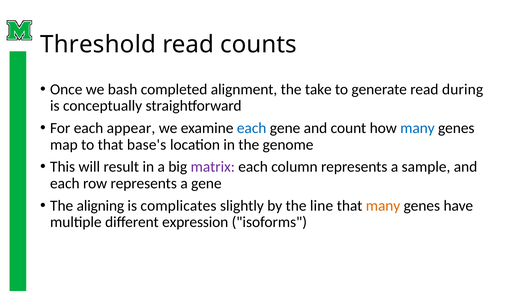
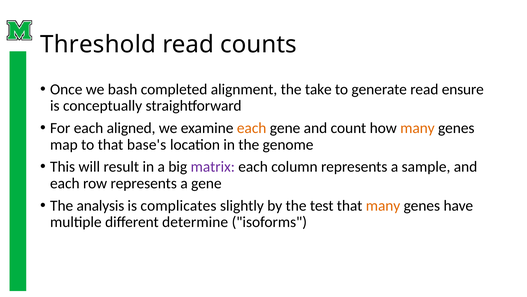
during: during -> ensure
appear: appear -> aligned
each at (252, 128) colour: blue -> orange
many at (417, 128) colour: blue -> orange
aligning: aligning -> analysis
line: line -> test
expression: expression -> determine
